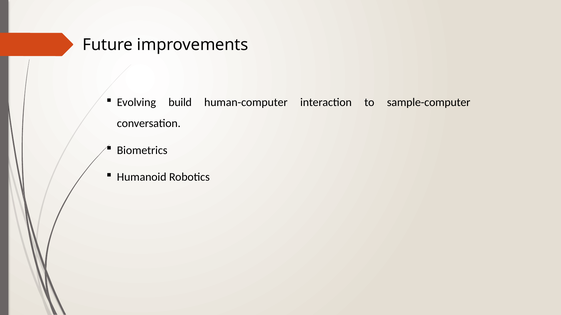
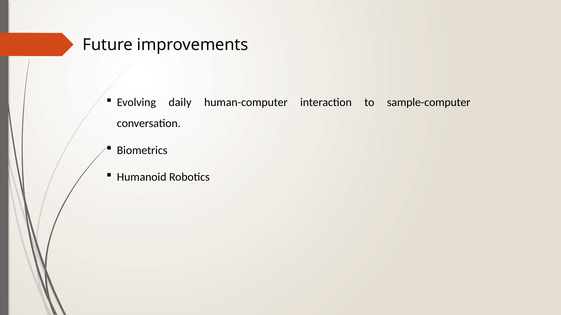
build: build -> daily
